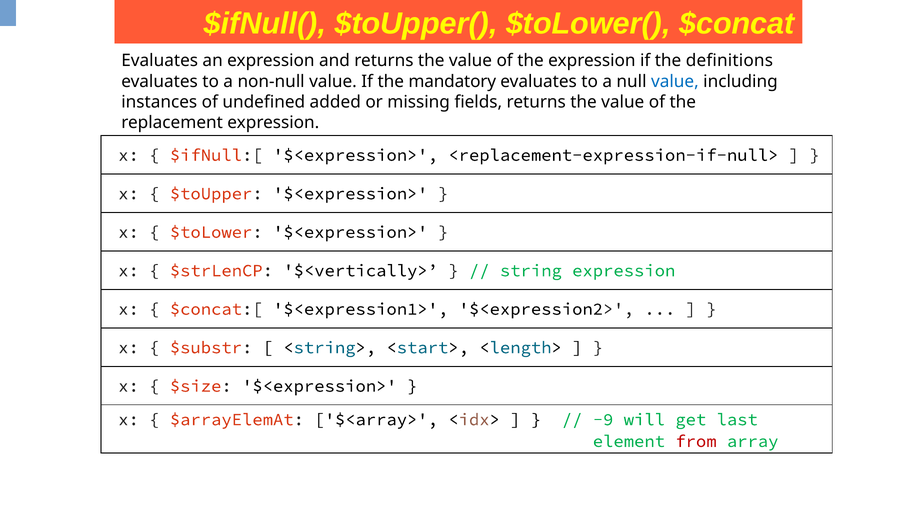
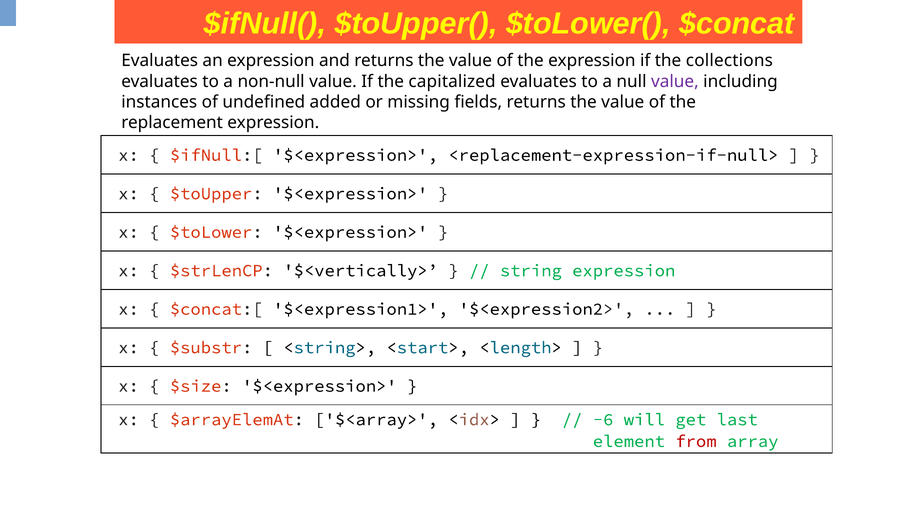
definitions: definitions -> collections
mandatory: mandatory -> capitalized
value at (675, 81) colour: blue -> purple
-9: -9 -> -6
